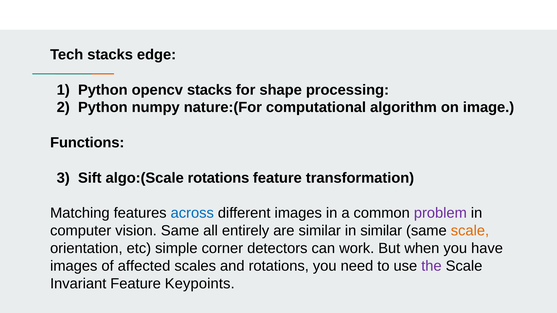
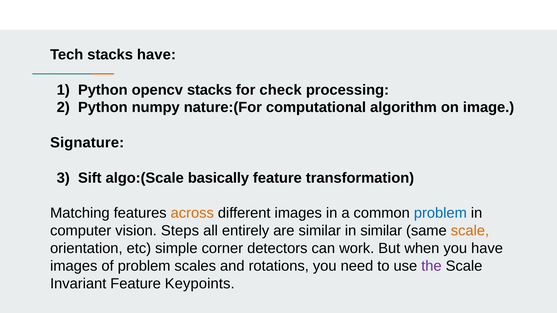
stacks edge: edge -> have
shape: shape -> check
Functions: Functions -> Signature
algo:(Scale rotations: rotations -> basically
across colour: blue -> orange
problem at (440, 213) colour: purple -> blue
vision Same: Same -> Steps
of affected: affected -> problem
